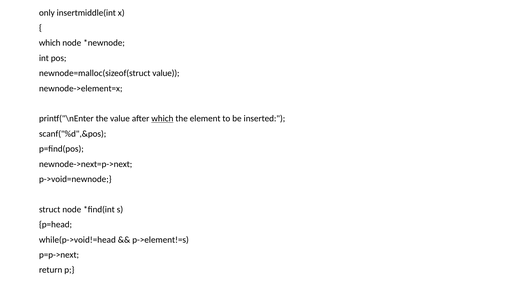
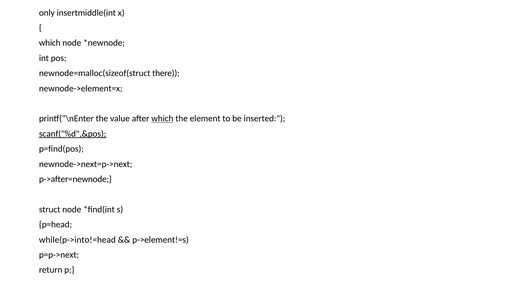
newnode=malloc(sizeof(struct value: value -> there
scanf("%d",&pos underline: none -> present
p->void=newnode: p->void=newnode -> p->after=newnode
while(p->void!=head: while(p->void!=head -> while(p->into!=head
